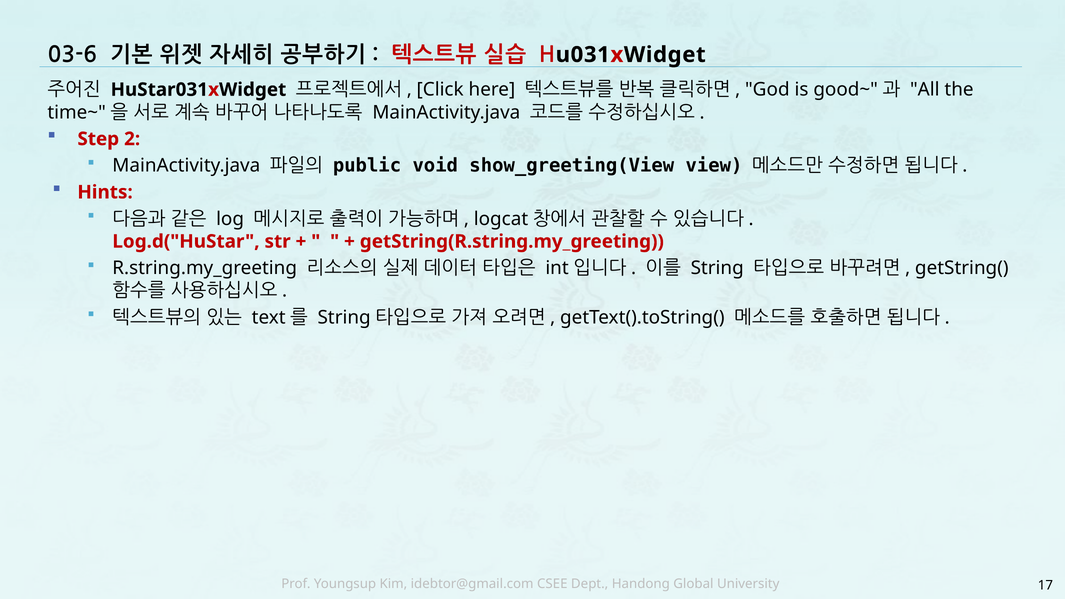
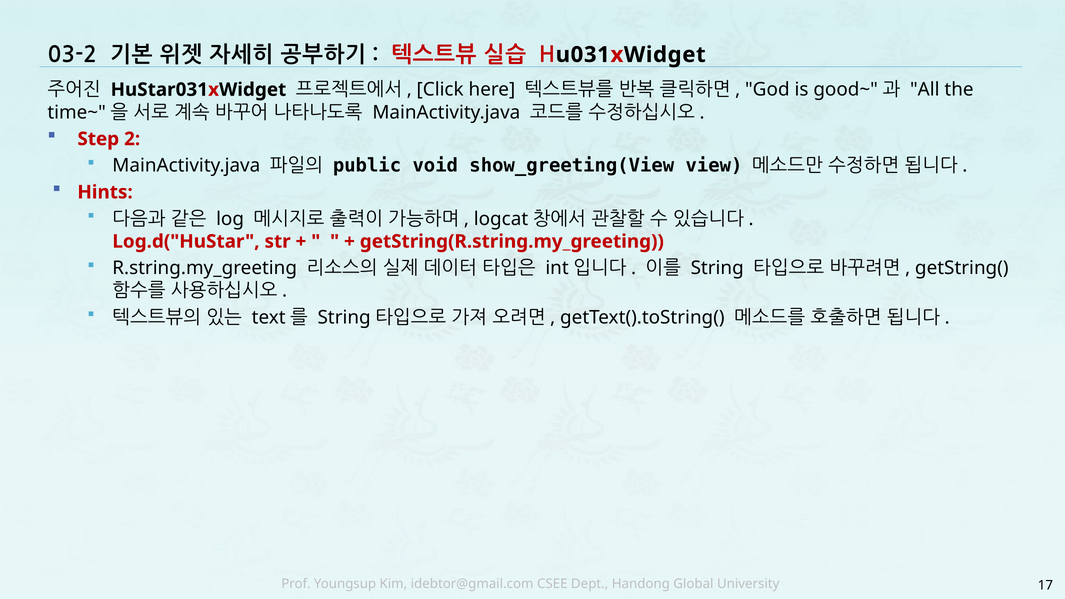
03-6: 03-6 -> 03-2
